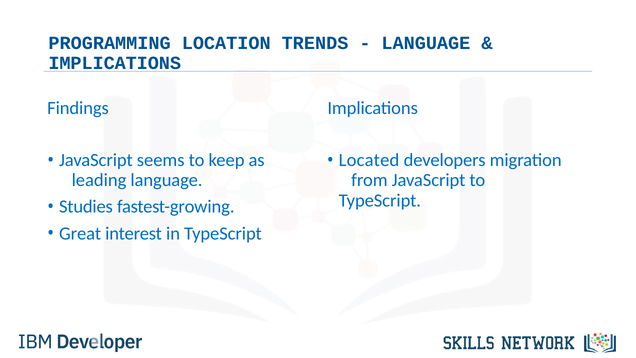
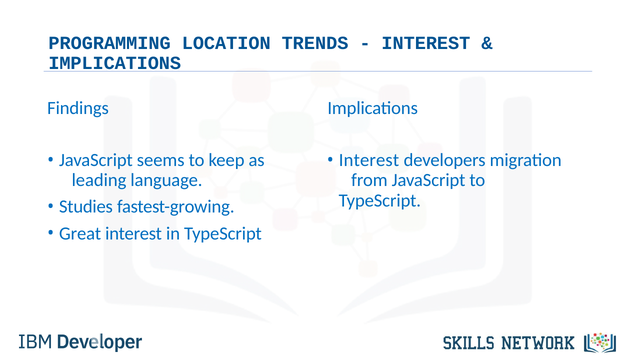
LANGUAGE at (426, 43): LANGUAGE -> INTEREST
Located at (369, 160): Located -> Interest
